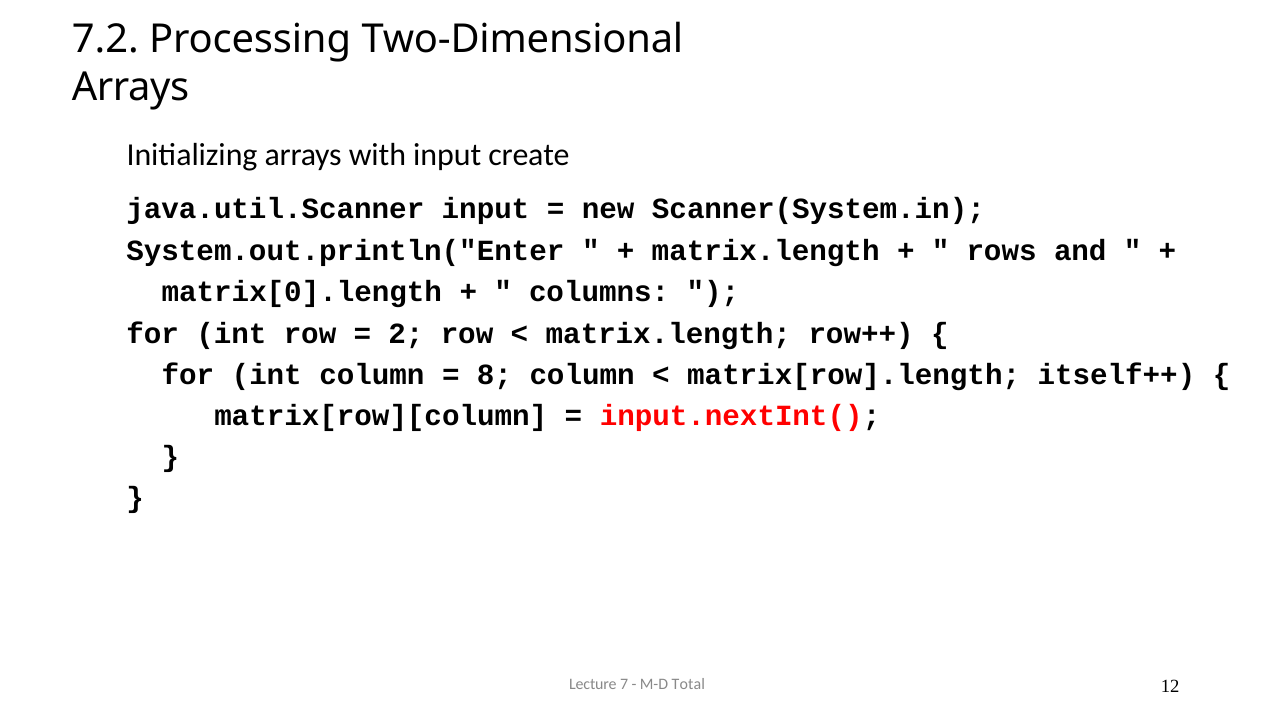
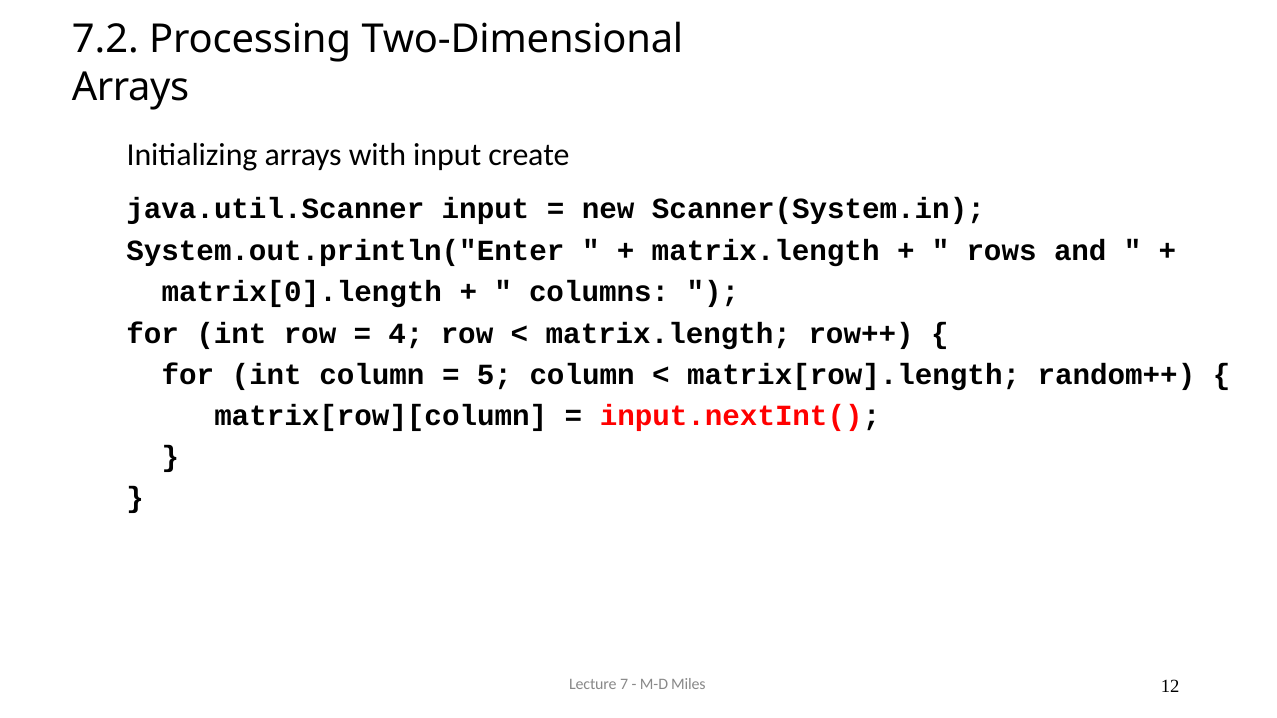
2: 2 -> 4
8: 8 -> 5
itself++: itself++ -> random++
Total: Total -> Miles
